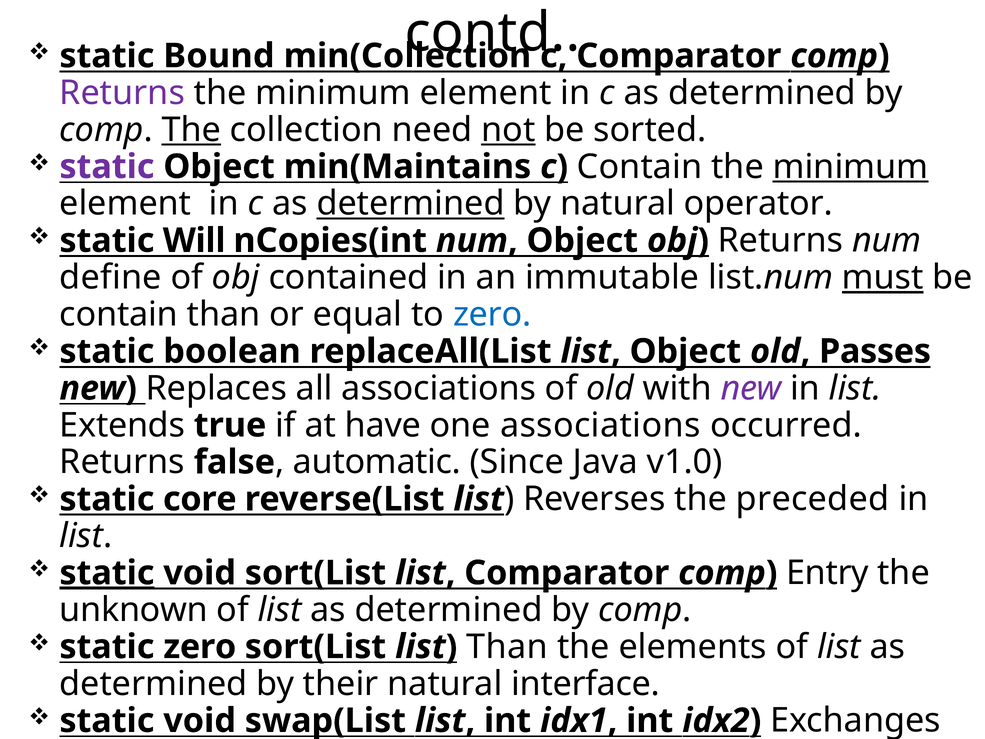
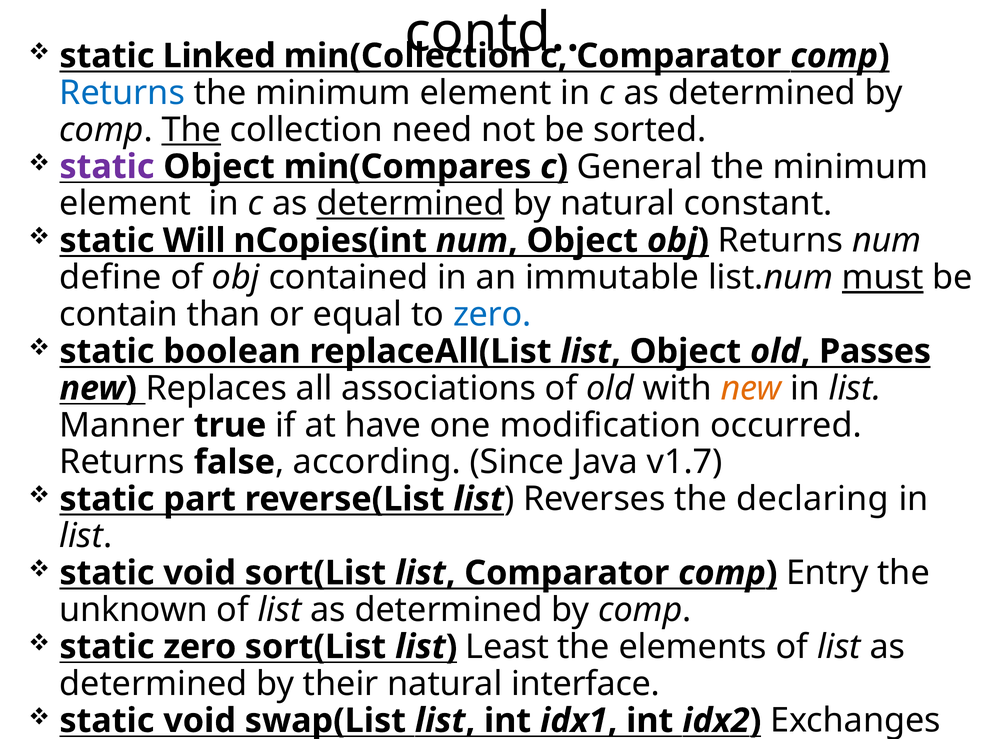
Bound: Bound -> Linked
Returns at (122, 93) colour: purple -> blue
not underline: present -> none
min(Maintains: min(Maintains -> min(Compares
c Contain: Contain -> General
minimum at (851, 167) underline: present -> none
operator: operator -> constant
new at (751, 388) colour: purple -> orange
Extends: Extends -> Manner
one associations: associations -> modification
automatic: automatic -> according
v1.0: v1.0 -> v1.7
core: core -> part
preceded: preceded -> declaring
static at (107, 573) underline: present -> none
list Than: Than -> Least
